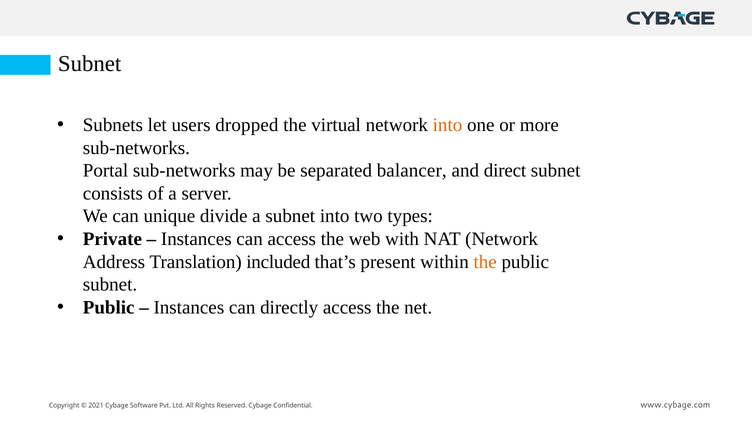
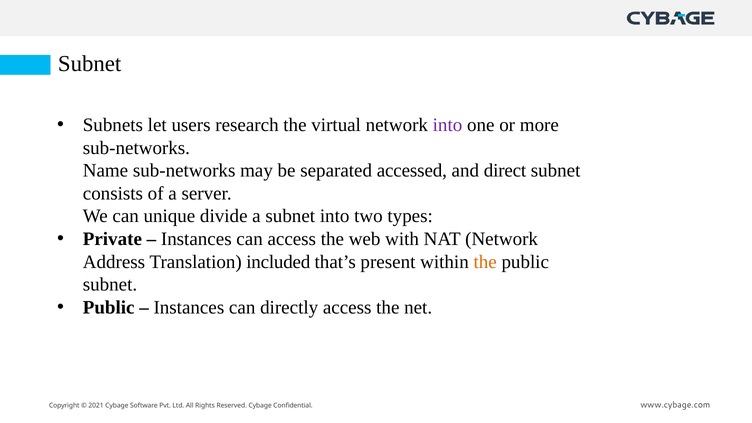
dropped: dropped -> research
into at (447, 125) colour: orange -> purple
Portal: Portal -> Name
balancer: balancer -> accessed
